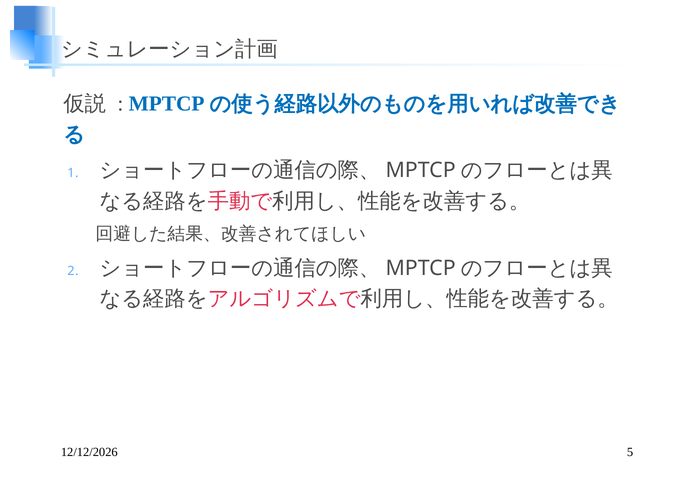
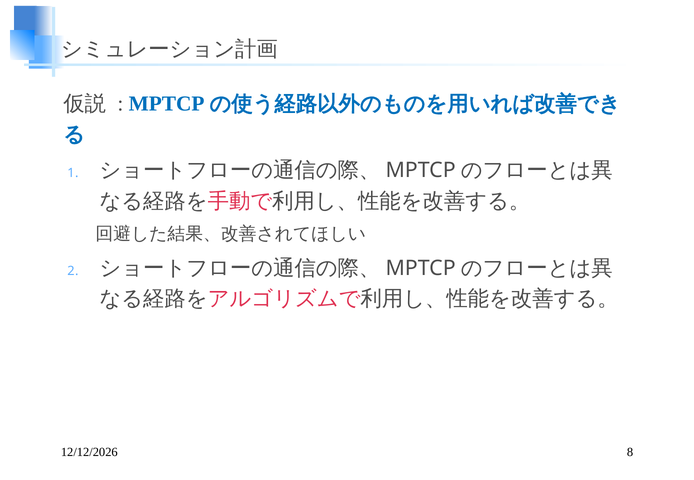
5: 5 -> 8
